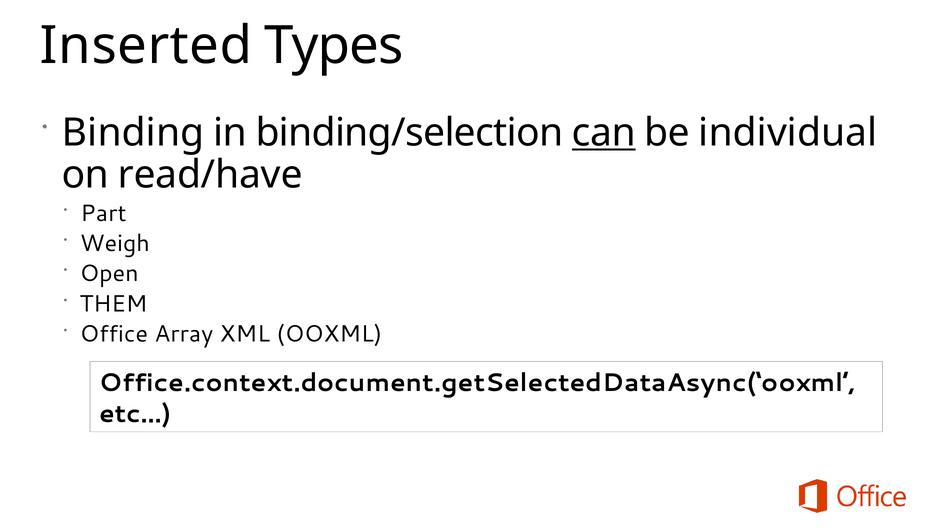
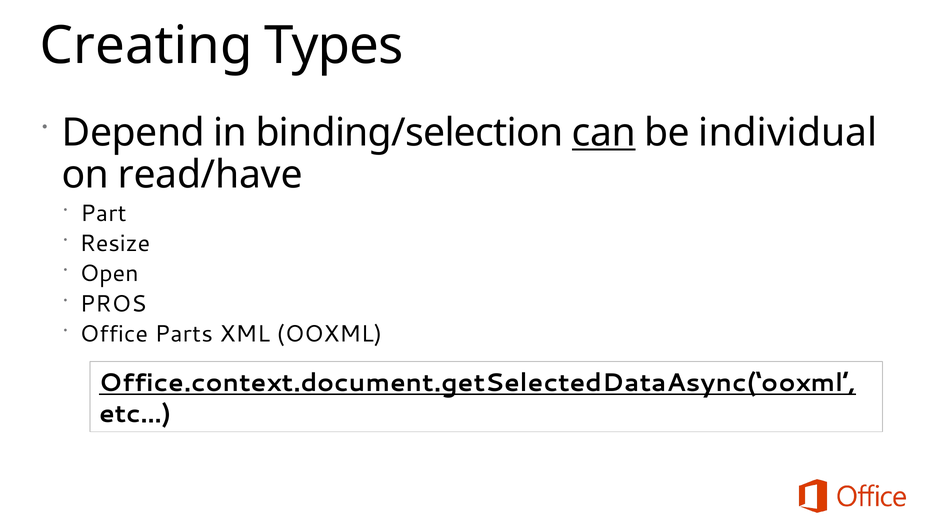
Inserted: Inserted -> Creating
Binding: Binding -> Depend
Weigh: Weigh -> Resize
THEM: THEM -> PROS
Array: Array -> Parts
Office.context.document.getSelectedDataAsync(‘ooxml underline: none -> present
